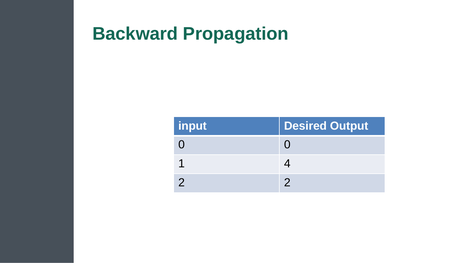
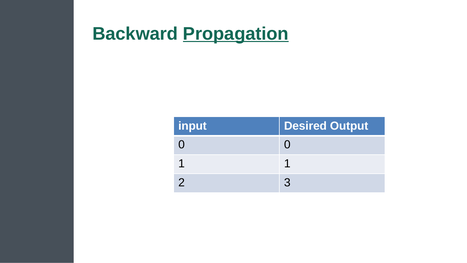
Propagation underline: none -> present
1 4: 4 -> 1
2 2: 2 -> 3
